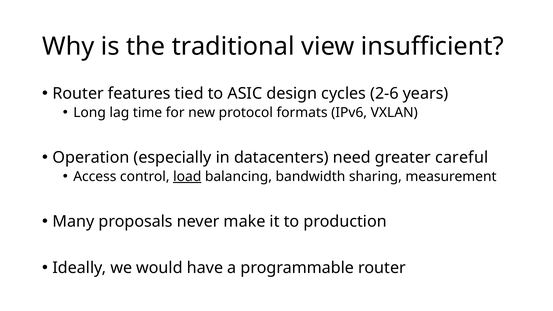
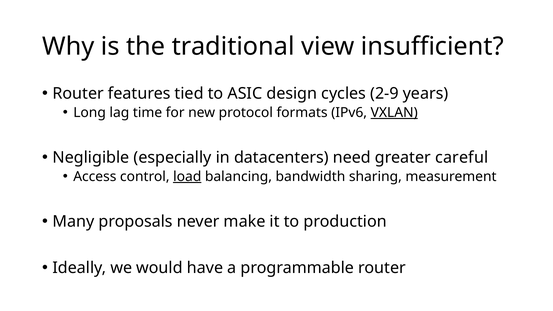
2-6: 2-6 -> 2-9
VXLAN underline: none -> present
Operation: Operation -> Negligible
